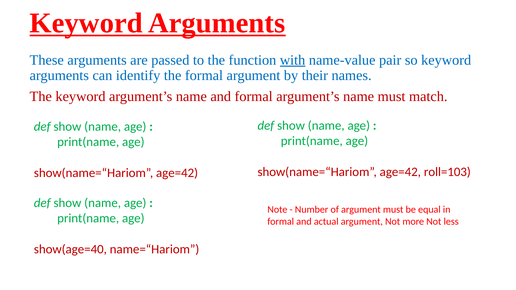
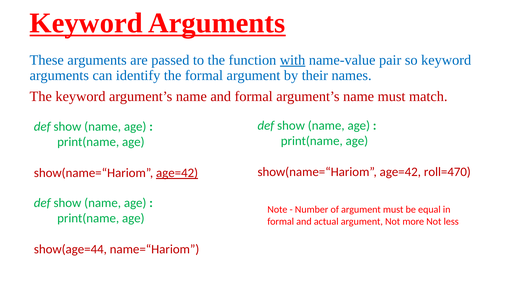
roll=103: roll=103 -> roll=470
age=42 at (177, 173) underline: none -> present
show(age=40: show(age=40 -> show(age=44
